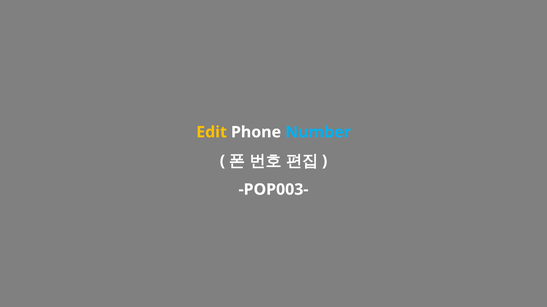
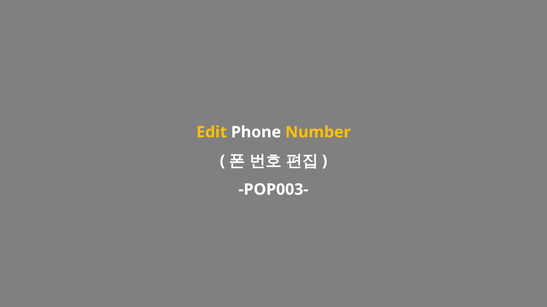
Number colour: light blue -> yellow
